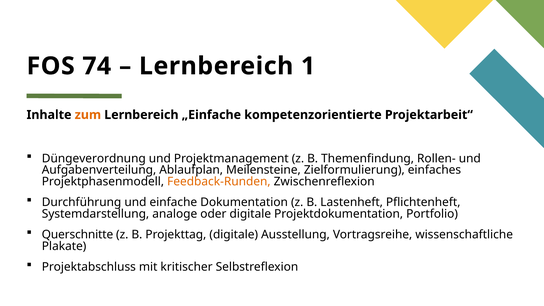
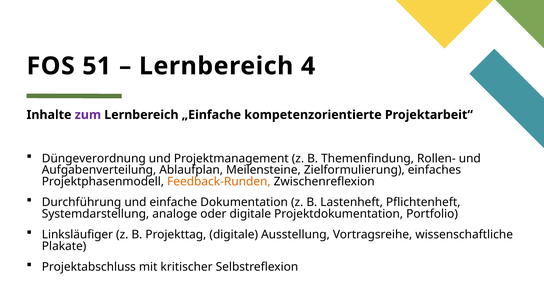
74: 74 -> 51
1: 1 -> 4
zum colour: orange -> purple
Querschnitte: Querschnitte -> Linksläufiger
